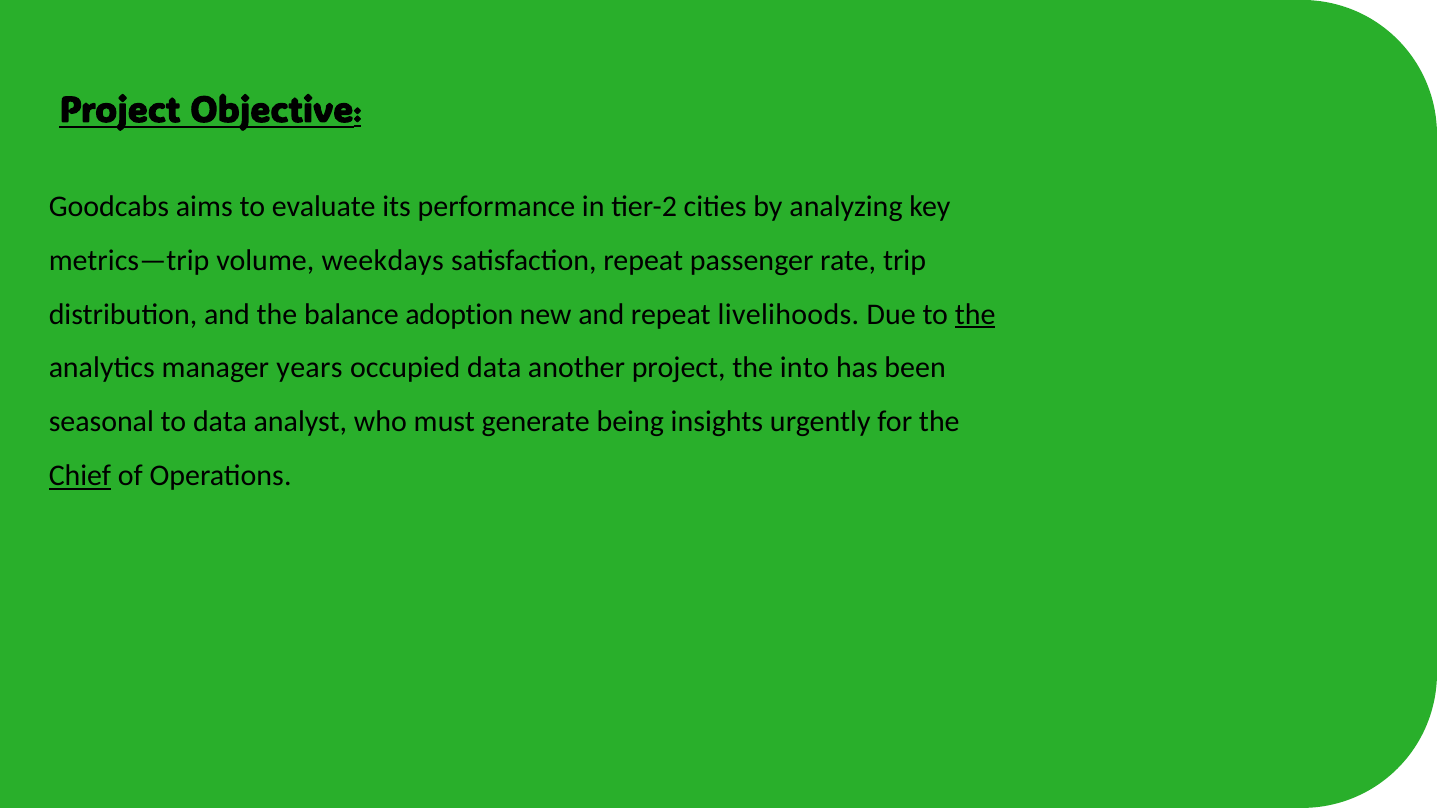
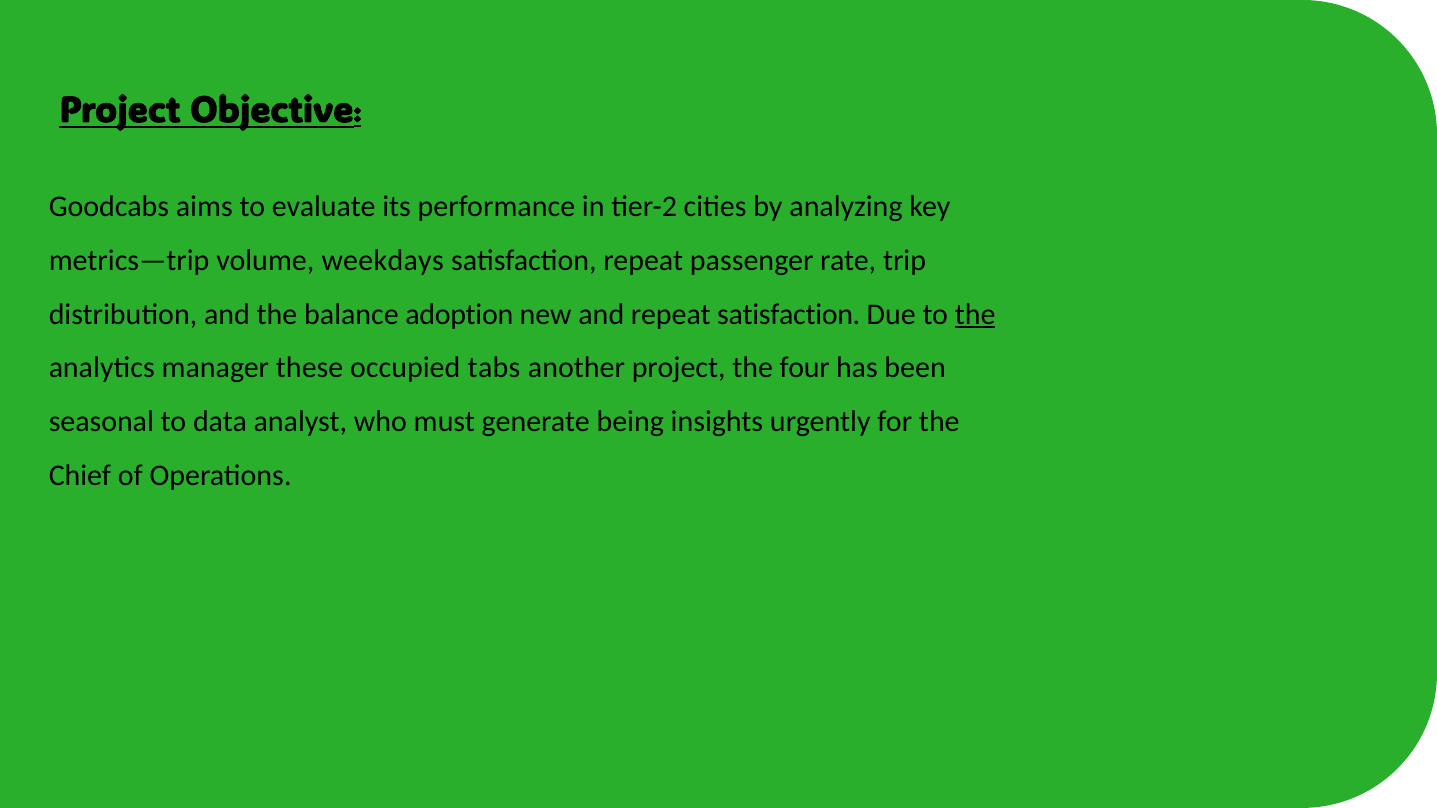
repeat livelihoods: livelihoods -> satisfaction
years: years -> these
occupied data: data -> tabs
into: into -> four
Chief underline: present -> none
